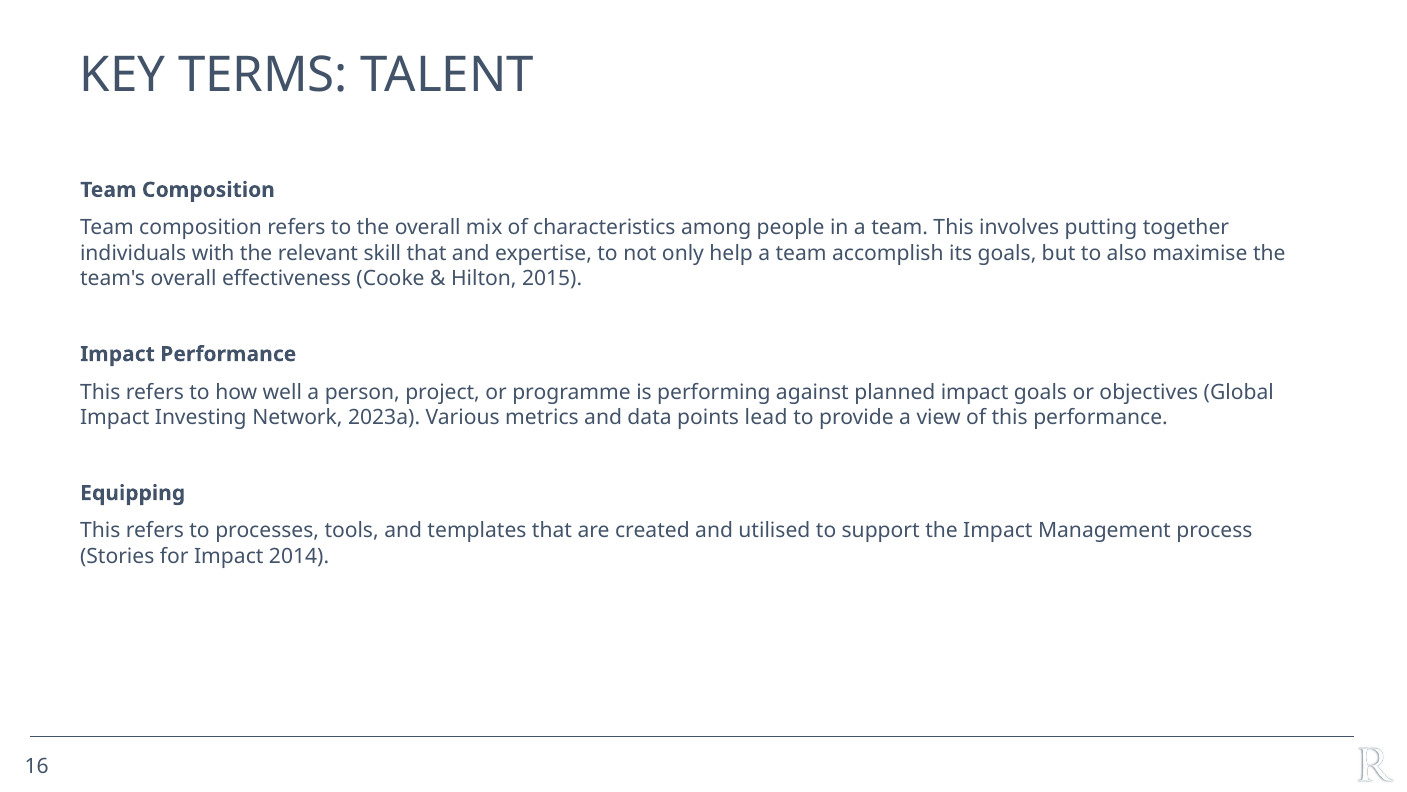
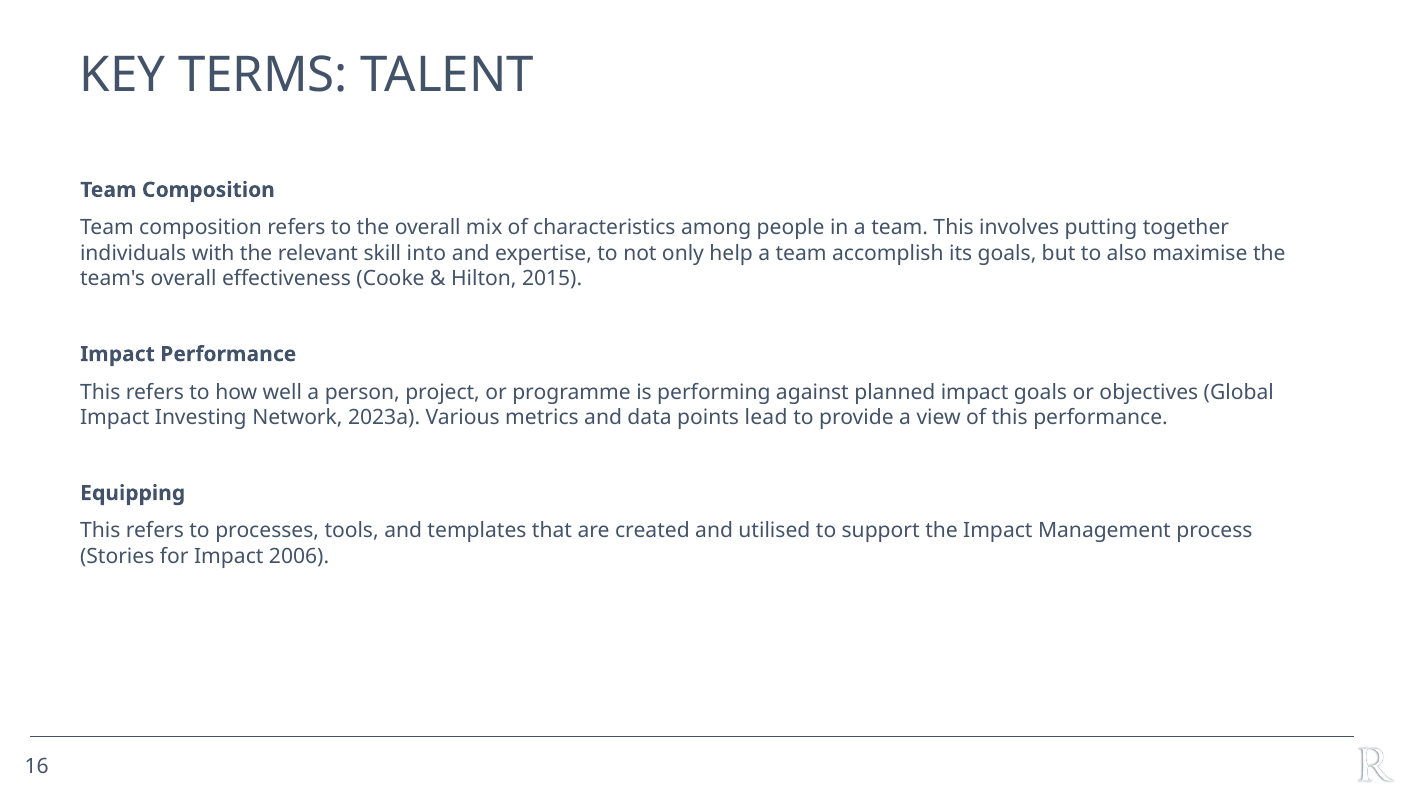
skill that: that -> into
2014: 2014 -> 2006
